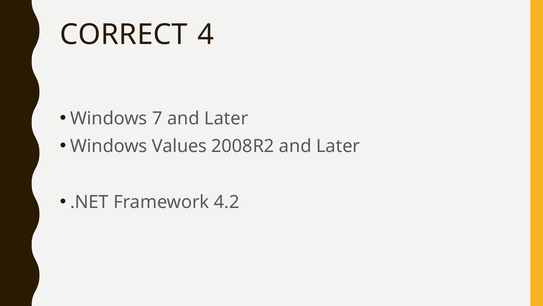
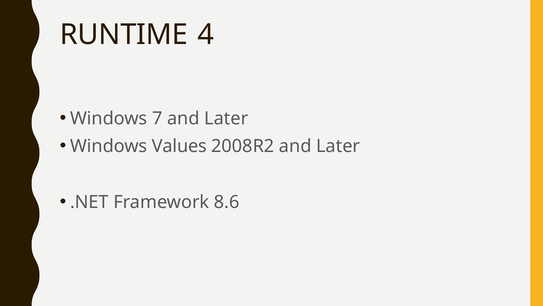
CORRECT: CORRECT -> RUNTIME
4.2: 4.2 -> 8.6
